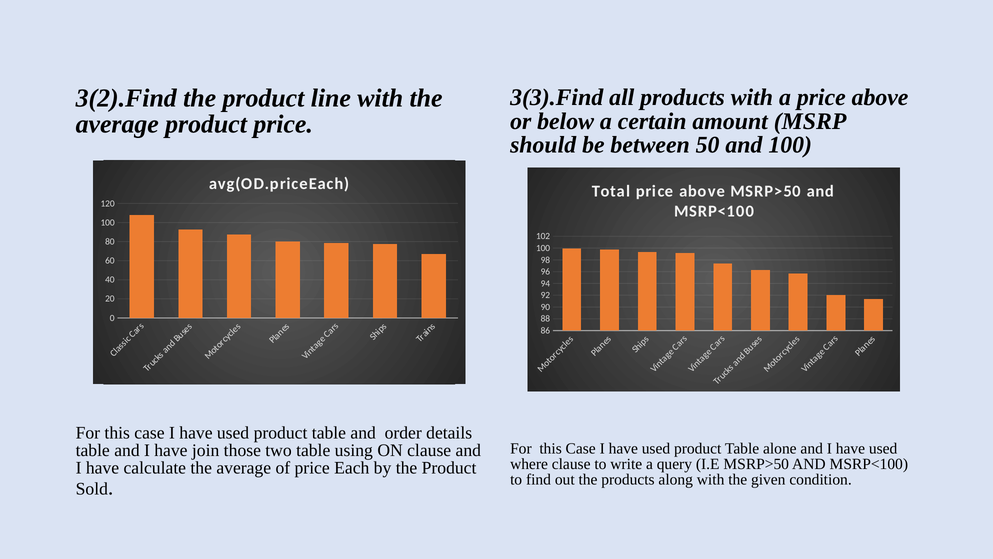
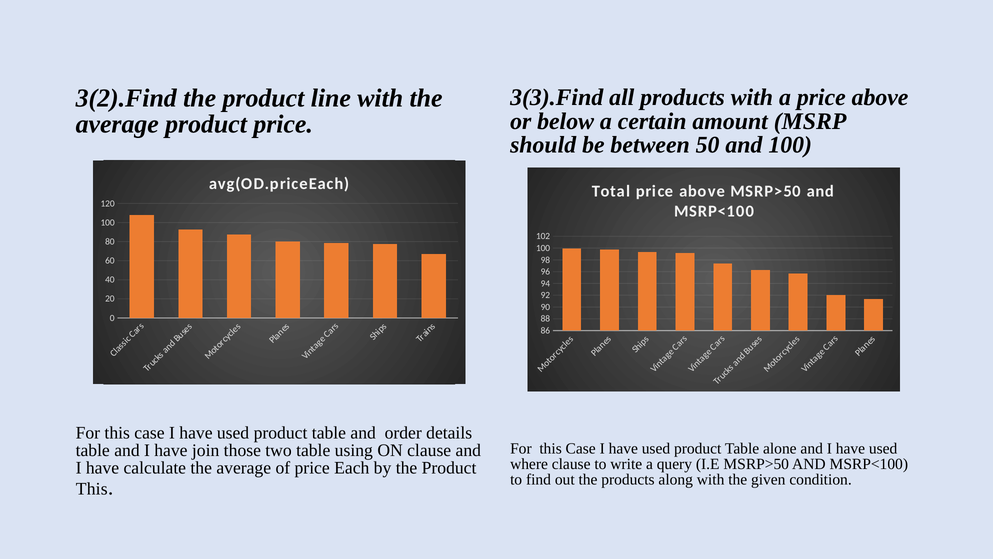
Sold at (92, 489): Sold -> This
